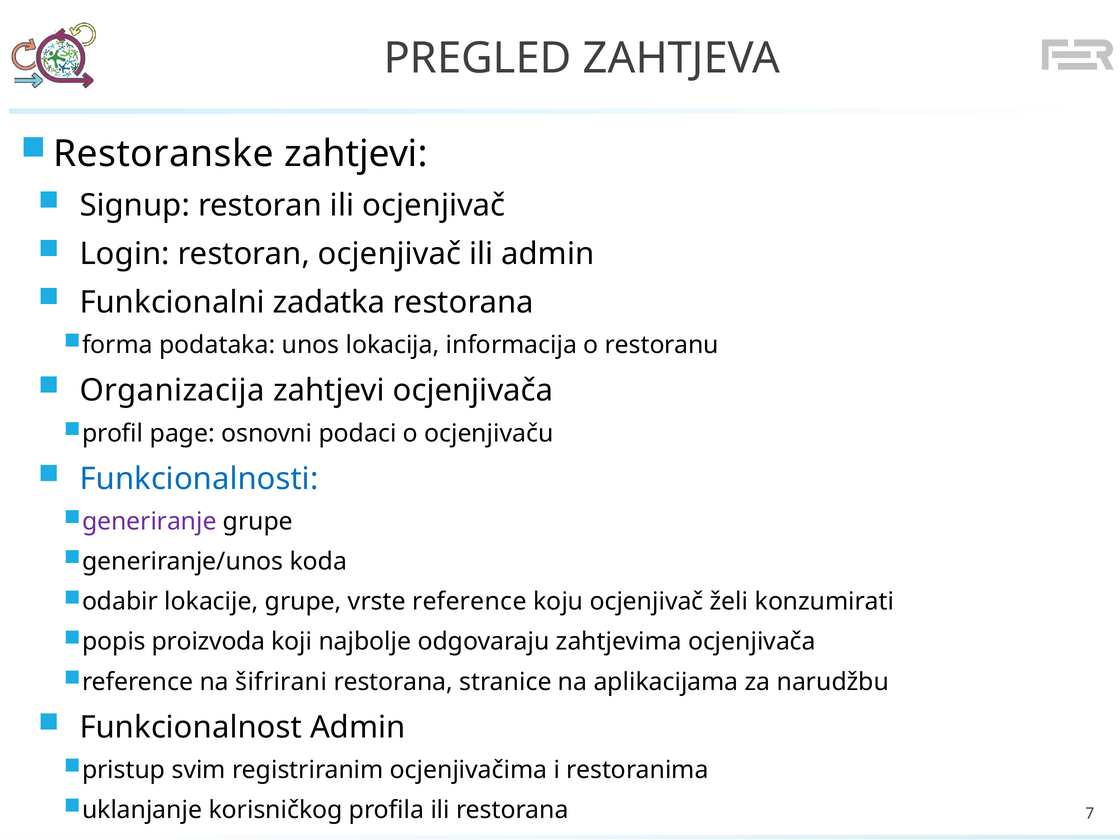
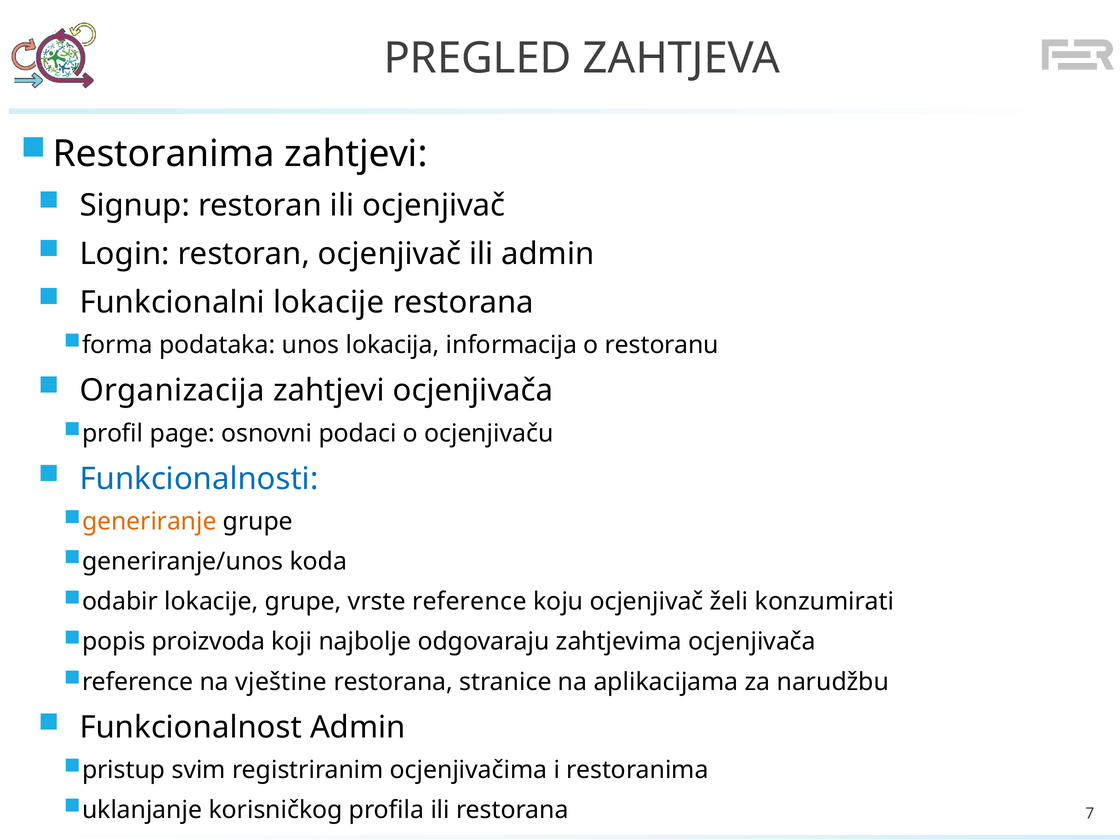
Restoranske at (163, 154): Restoranske -> Restoranima
Funkcionalni zadatka: zadatka -> lokacije
generiranje colour: purple -> orange
šifrirani: šifrirani -> vještine
